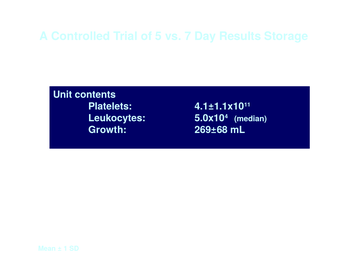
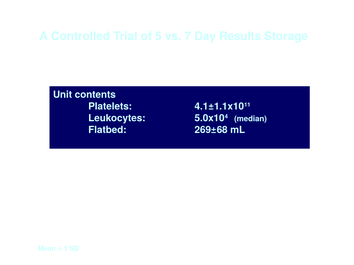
Growth: Growth -> Flatbed
